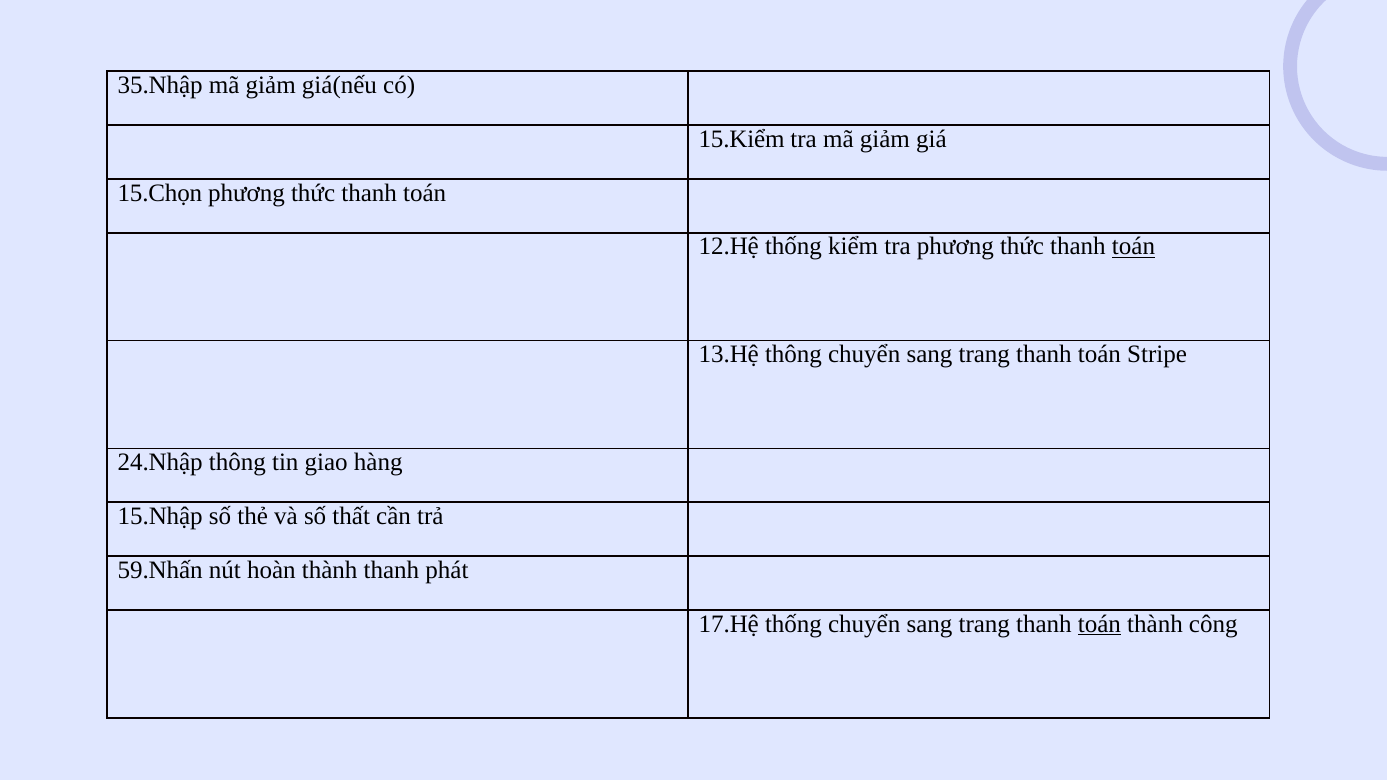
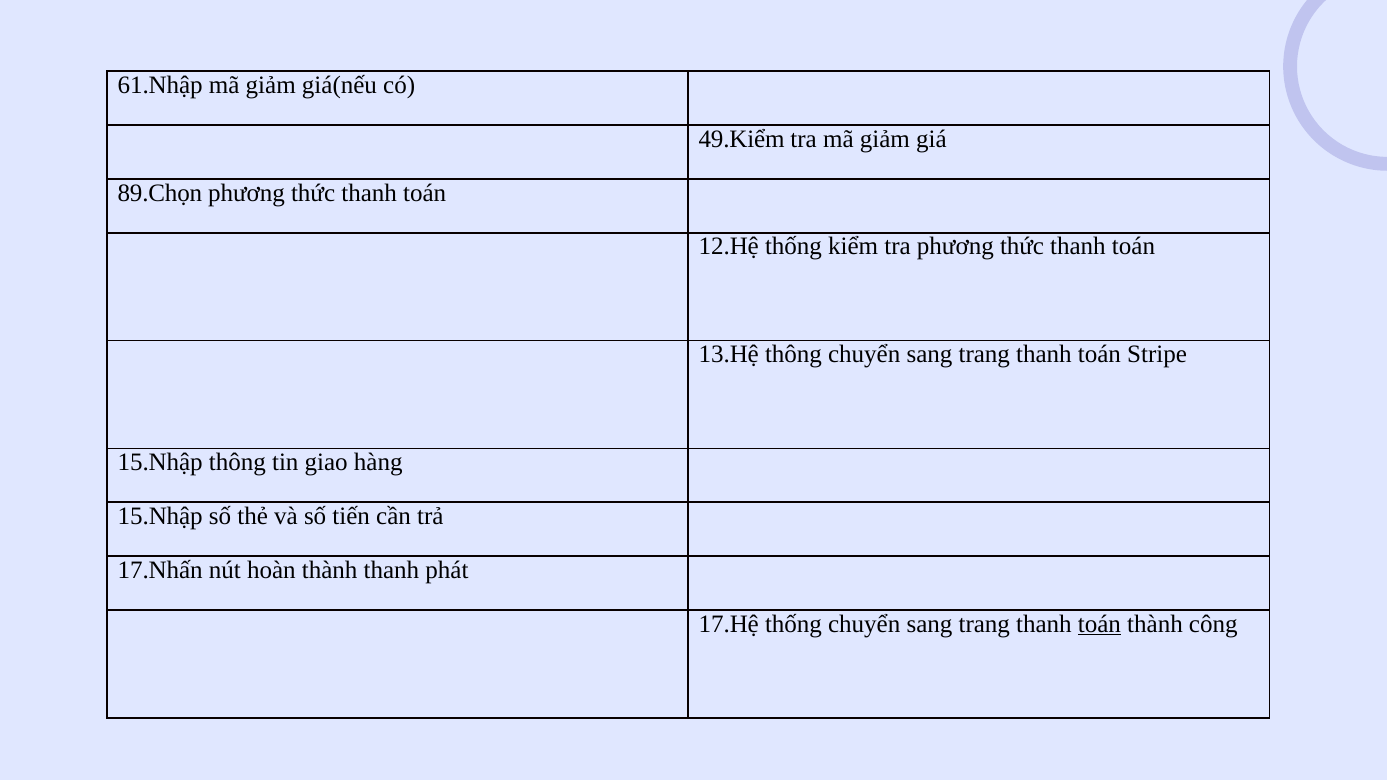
35.Nhập: 35.Nhập -> 61.Nhập
15.Kiểm: 15.Kiểm -> 49.Kiểm
15.Chọn: 15.Chọn -> 89.Chọn
toán at (1134, 247) underline: present -> none
24.Nhập at (160, 462): 24.Nhập -> 15.Nhập
thất: thất -> tiến
59.Nhấn: 59.Nhấn -> 17.Nhấn
